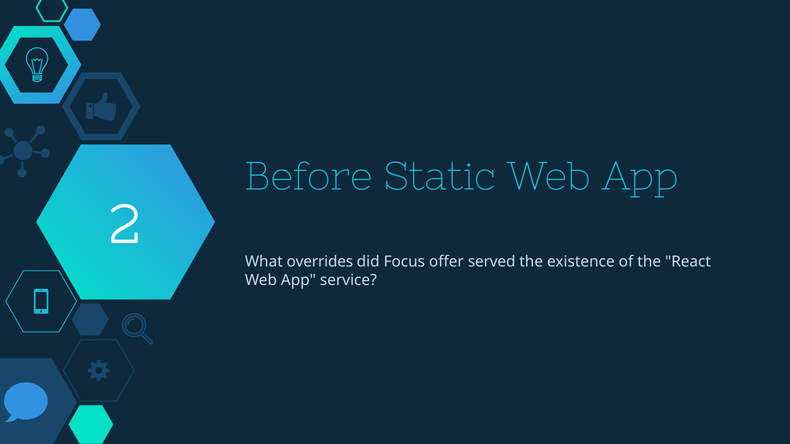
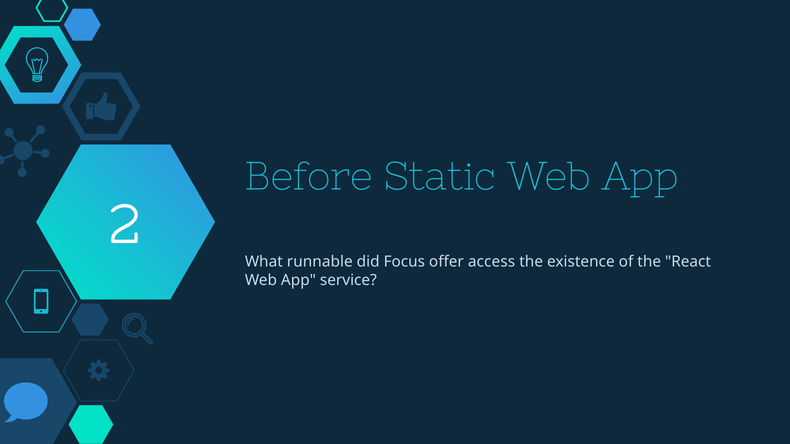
overrides: overrides -> runnable
served: served -> access
